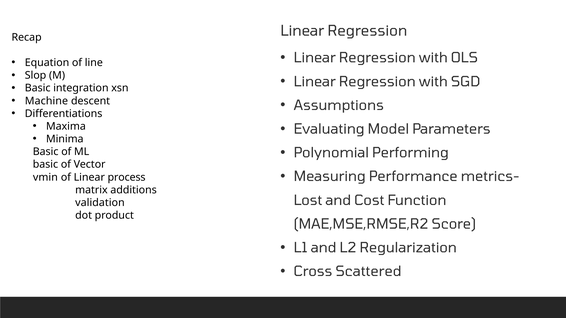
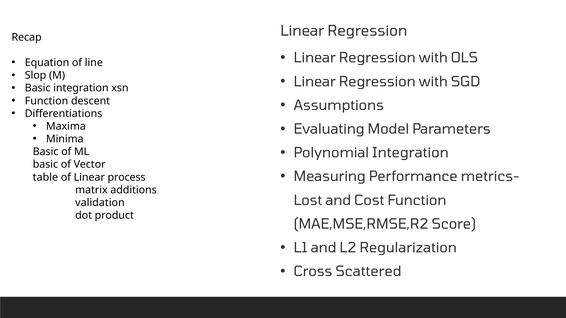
Machine at (46, 101): Machine -> Function
Polynomial Performing: Performing -> Integration
vmin: vmin -> table
